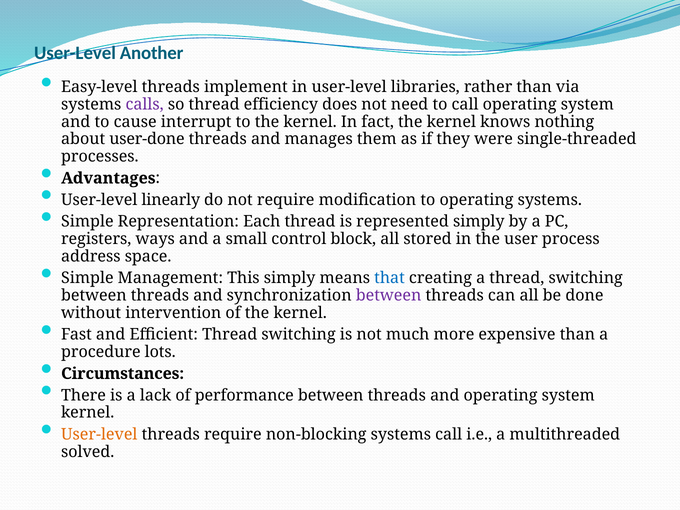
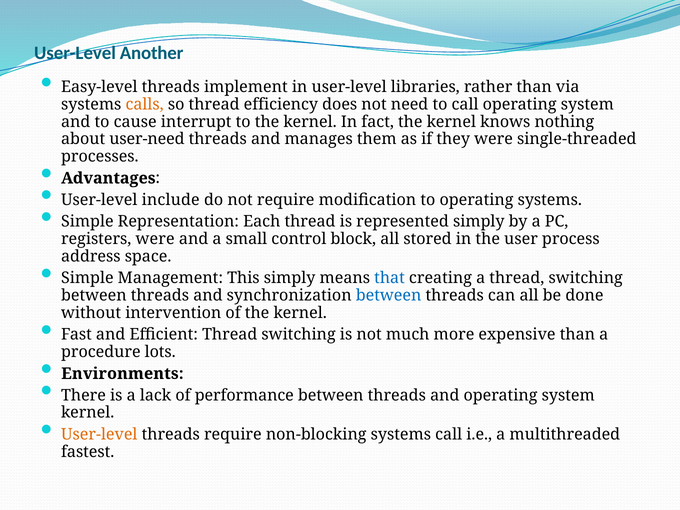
calls colour: purple -> orange
user-done: user-done -> user-need
linearly: linearly -> include
registers ways: ways -> were
between at (389, 295) colour: purple -> blue
Circumstances: Circumstances -> Environments
solved: solved -> fastest
